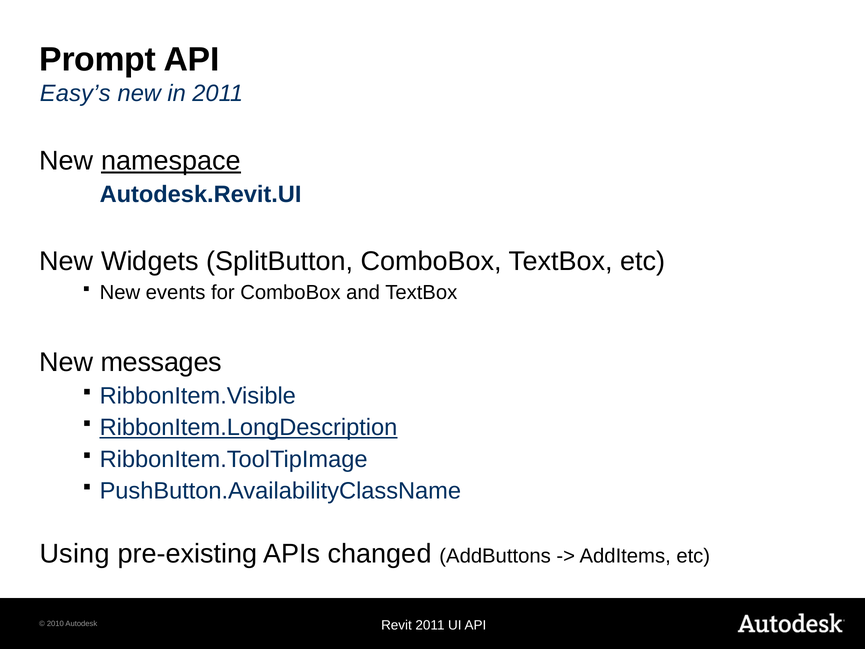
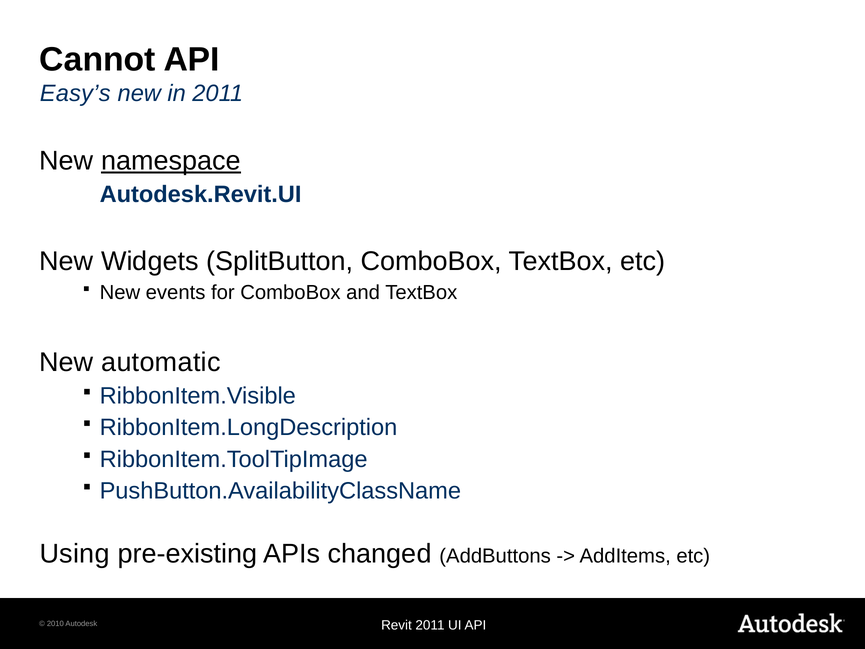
Prompt: Prompt -> Cannot
messages: messages -> automatic
RibbonItem.LongDescription underline: present -> none
